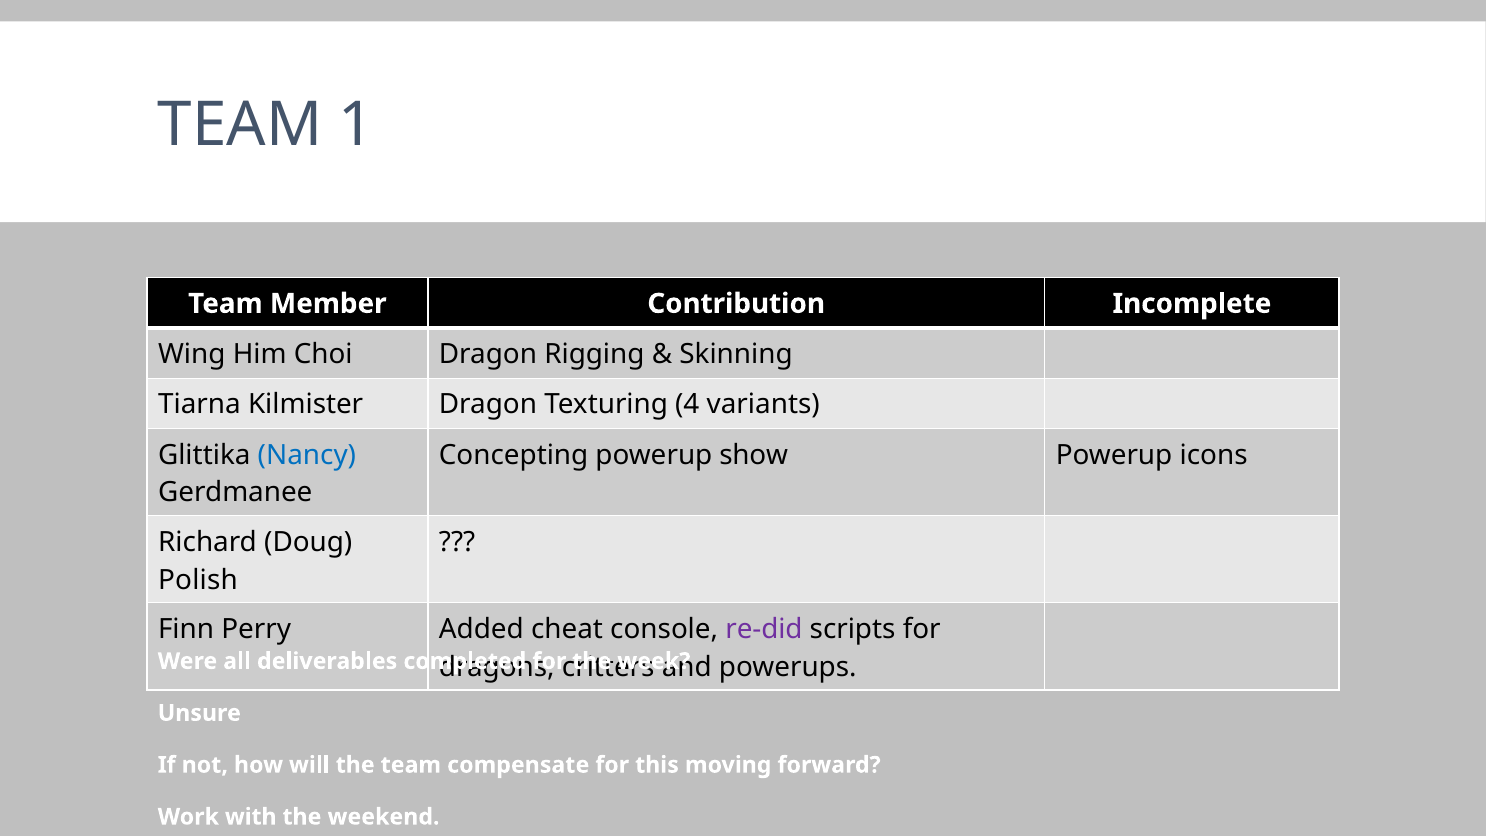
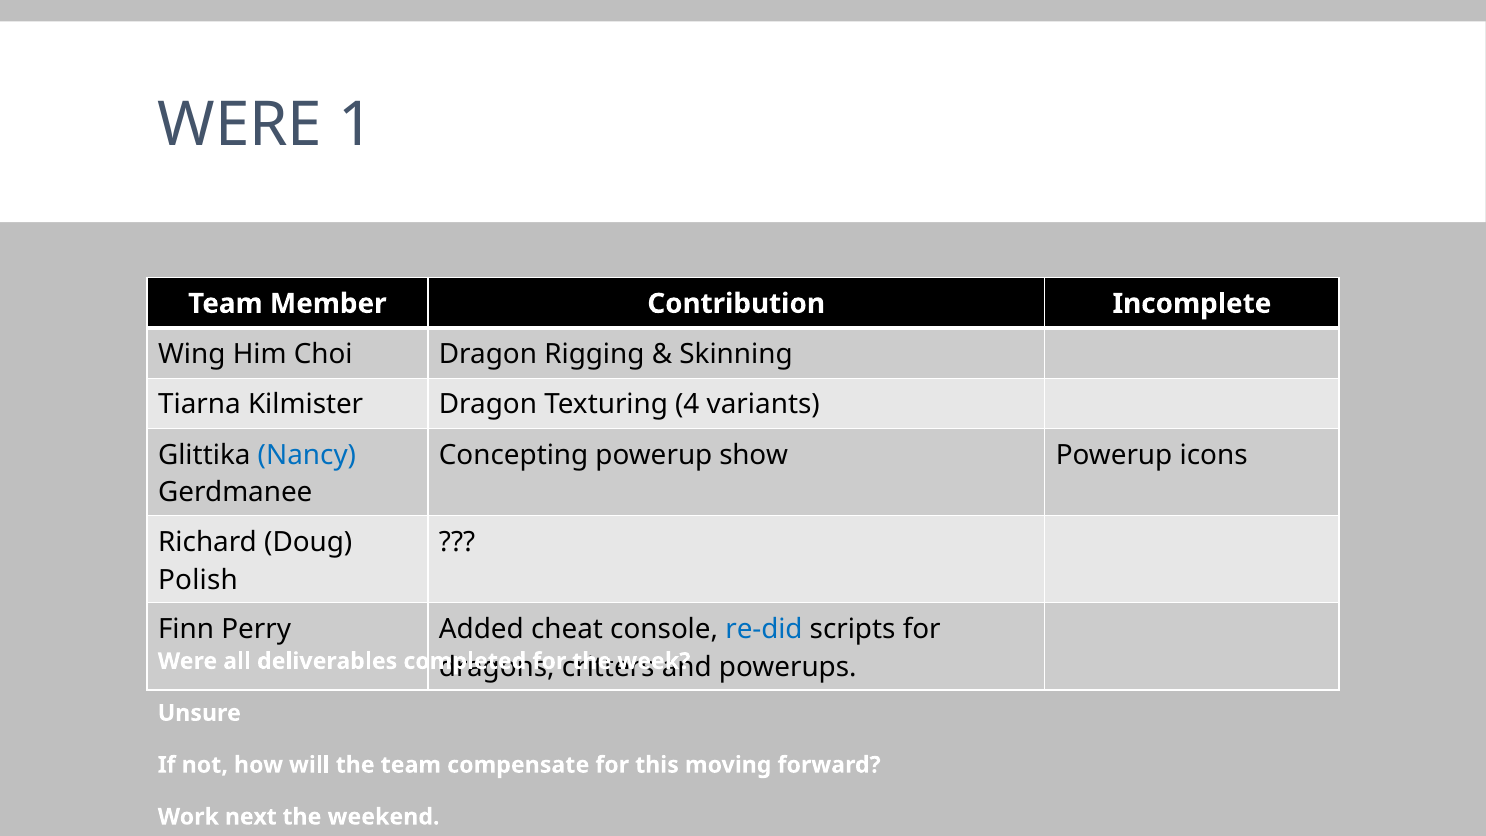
TEAM at (240, 125): TEAM -> WERE
re-did colour: purple -> blue
with: with -> next
